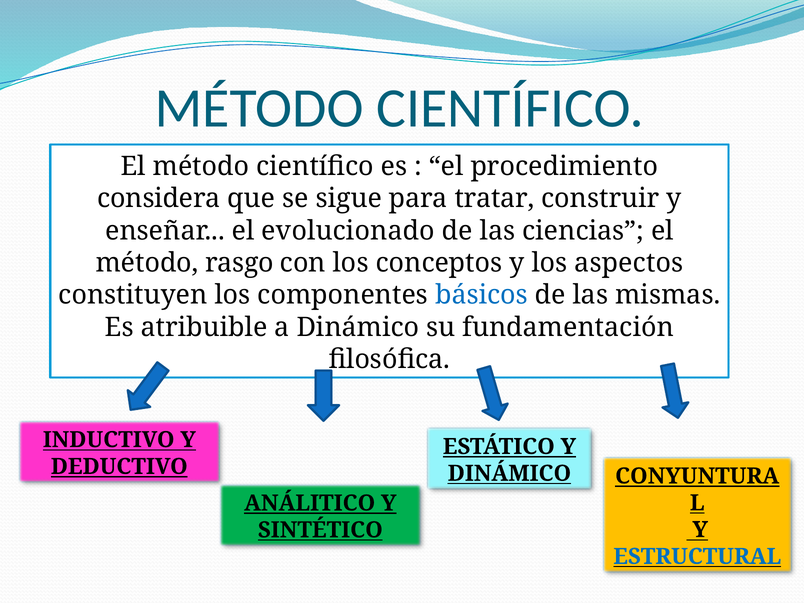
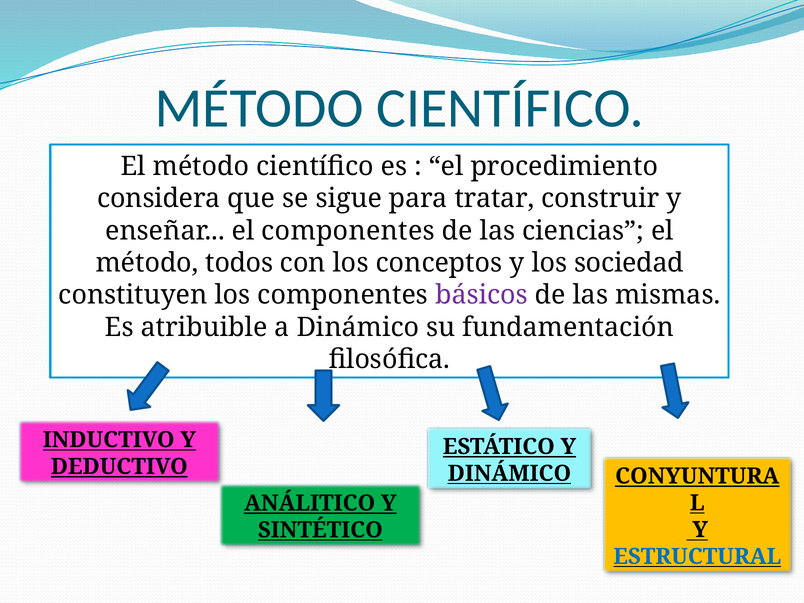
el evolucionado: evolucionado -> componentes
rasgo: rasgo -> todos
aspectos: aspectos -> sociedad
básicos colour: blue -> purple
